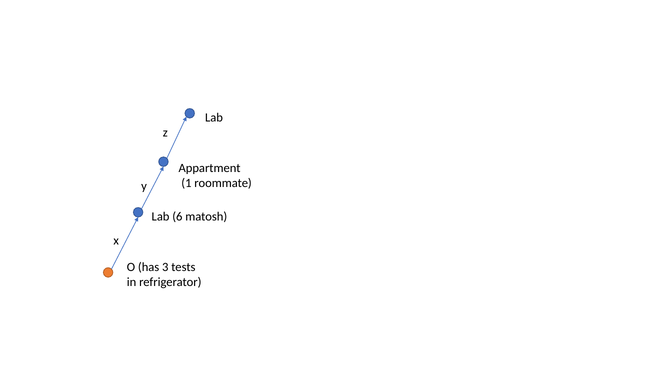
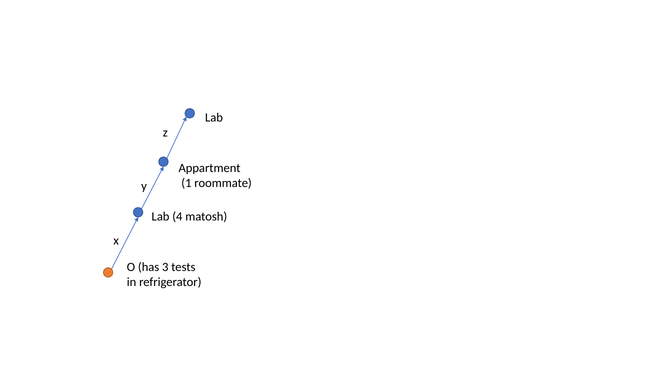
6: 6 -> 4
